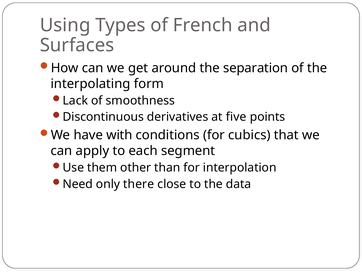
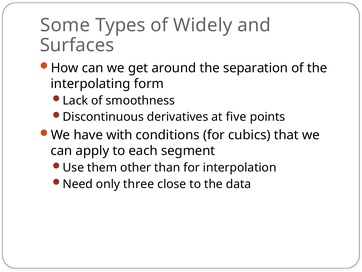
Using: Using -> Some
French: French -> Widely
there: there -> three
